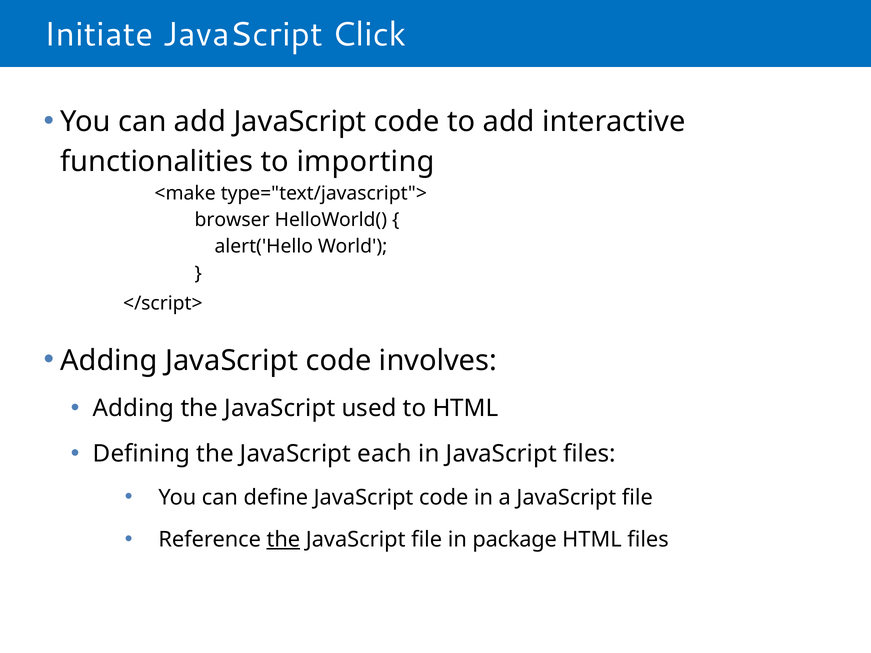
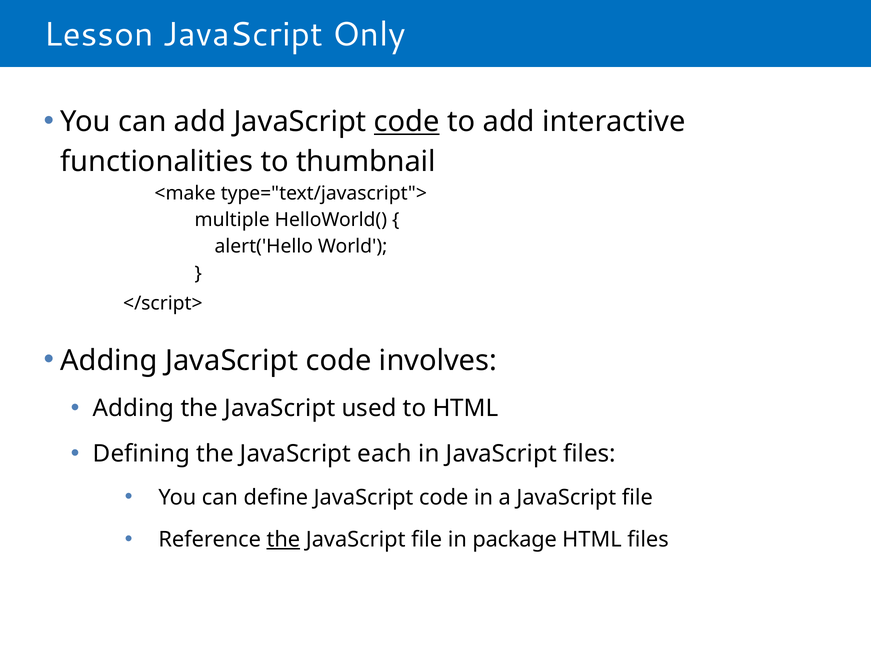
Initiate: Initiate -> Lesson
Click: Click -> Only
code at (407, 122) underline: none -> present
importing: importing -> thumbnail
browser: browser -> multiple
